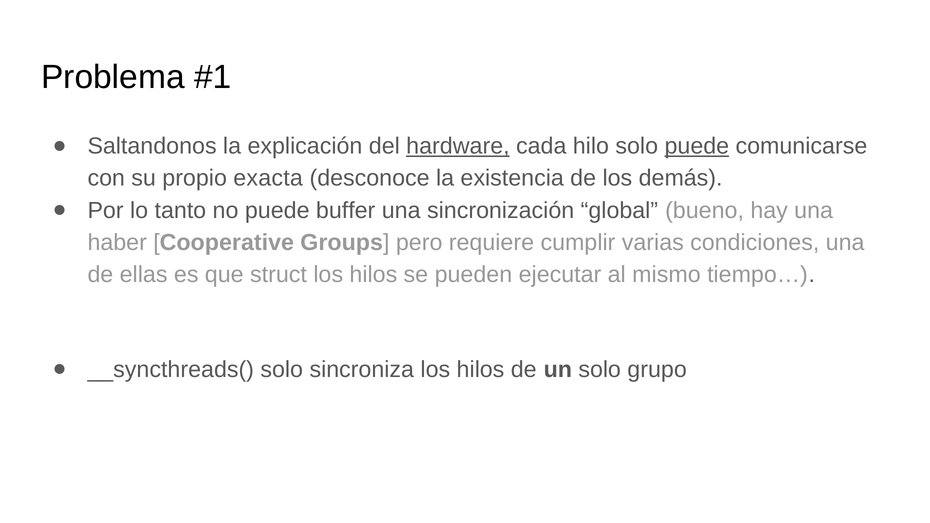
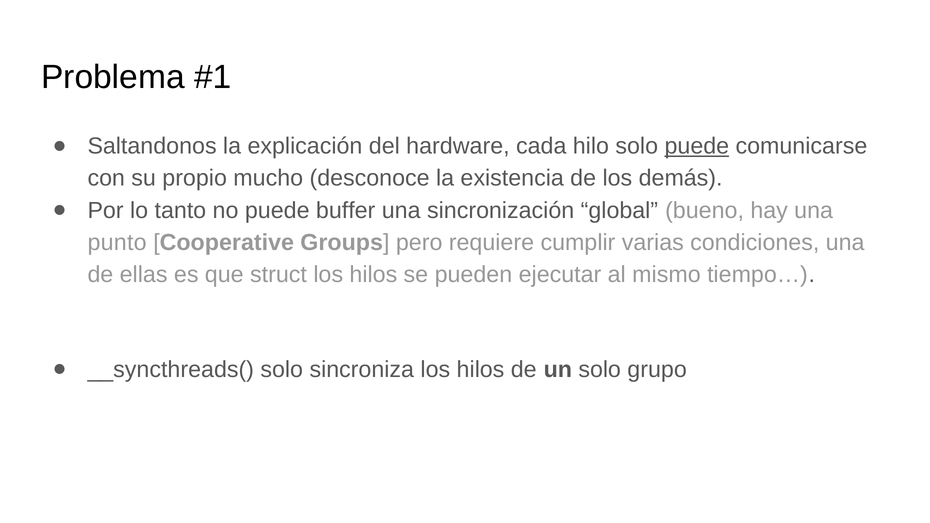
hardware underline: present -> none
exacta: exacta -> mucho
haber: haber -> punto
